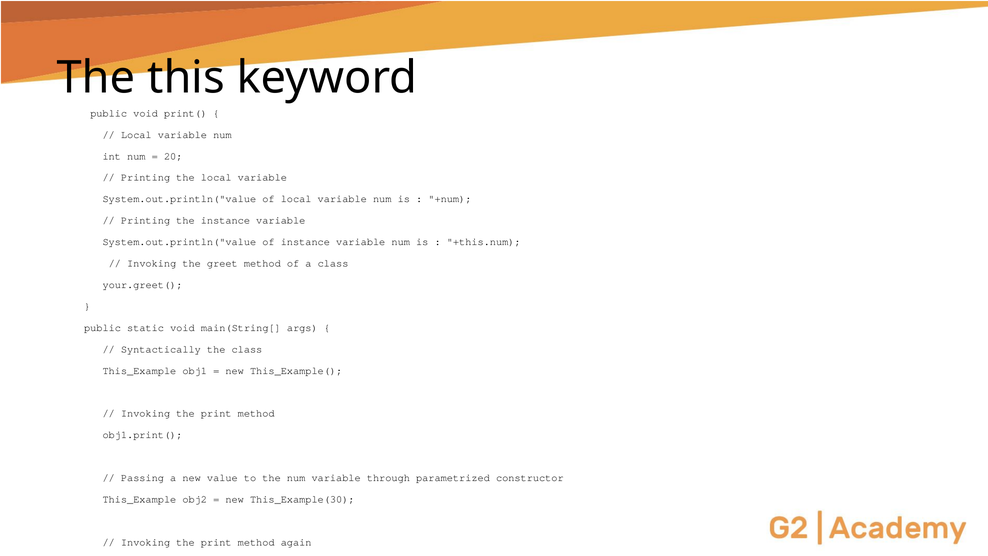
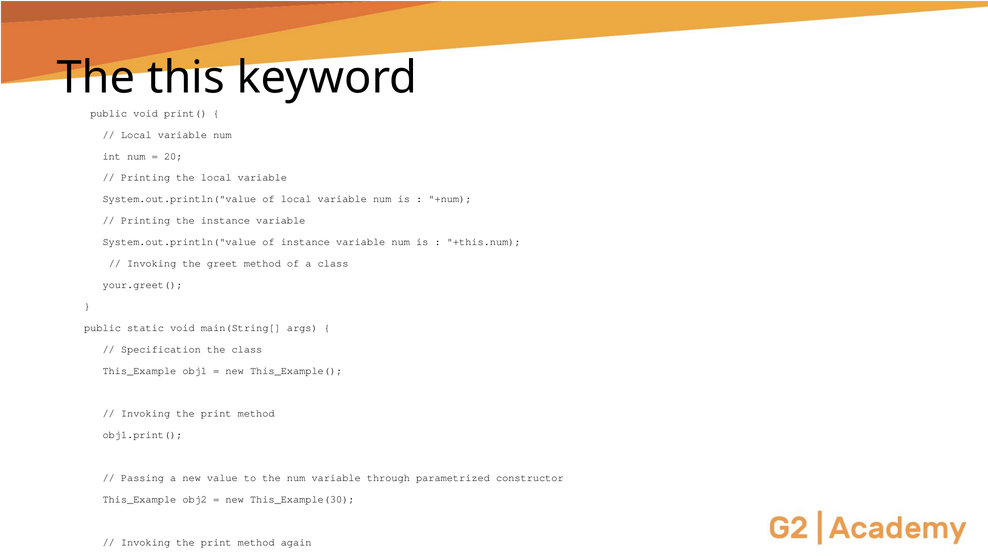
Syntactically: Syntactically -> Specification
